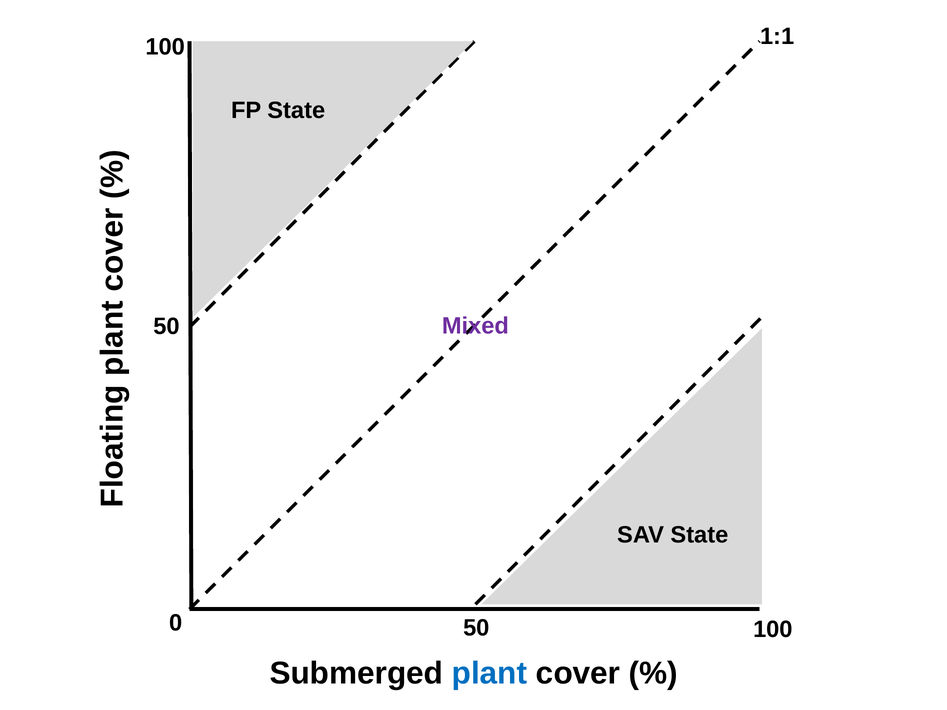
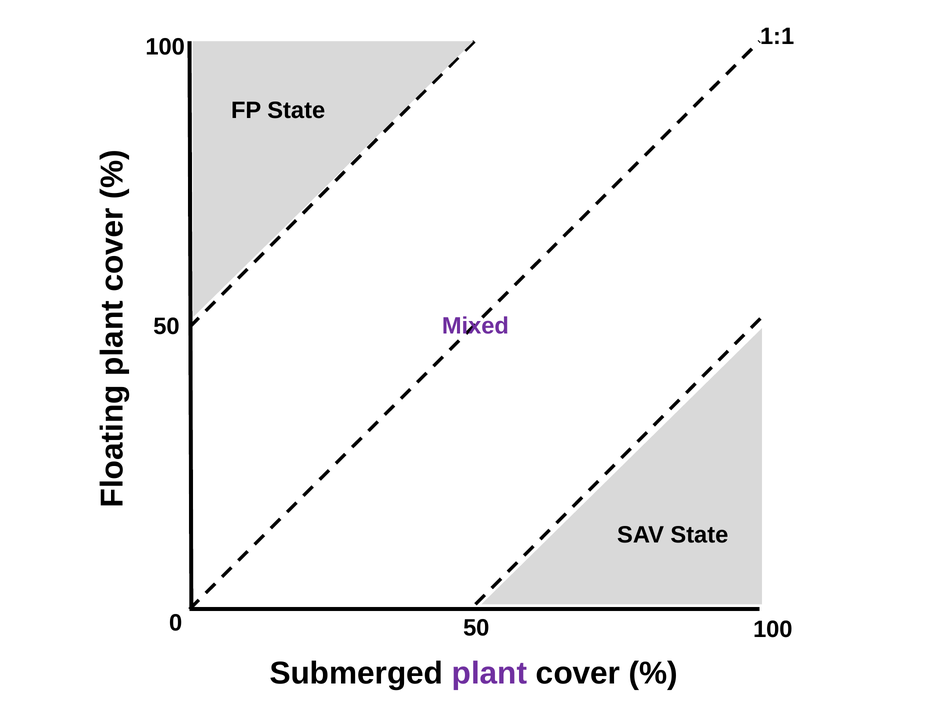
plant colour: blue -> purple
